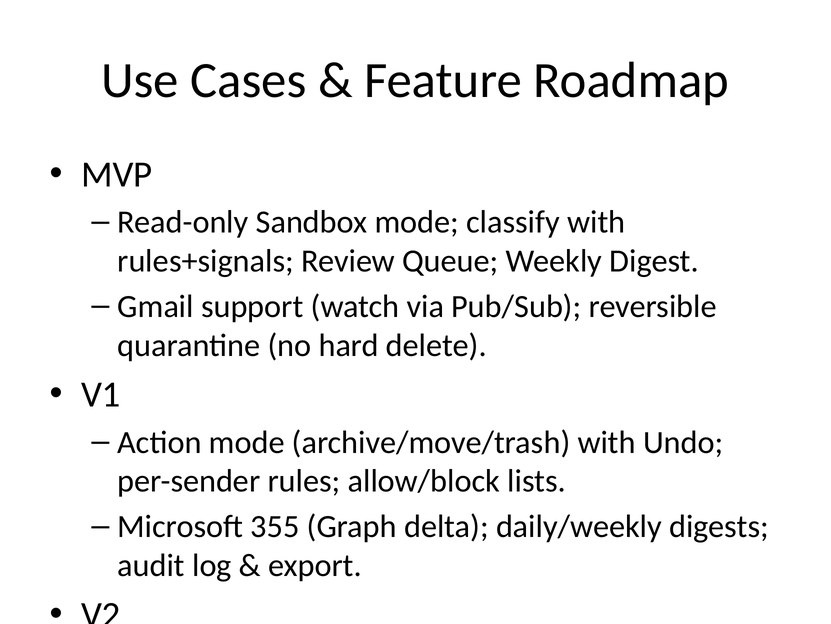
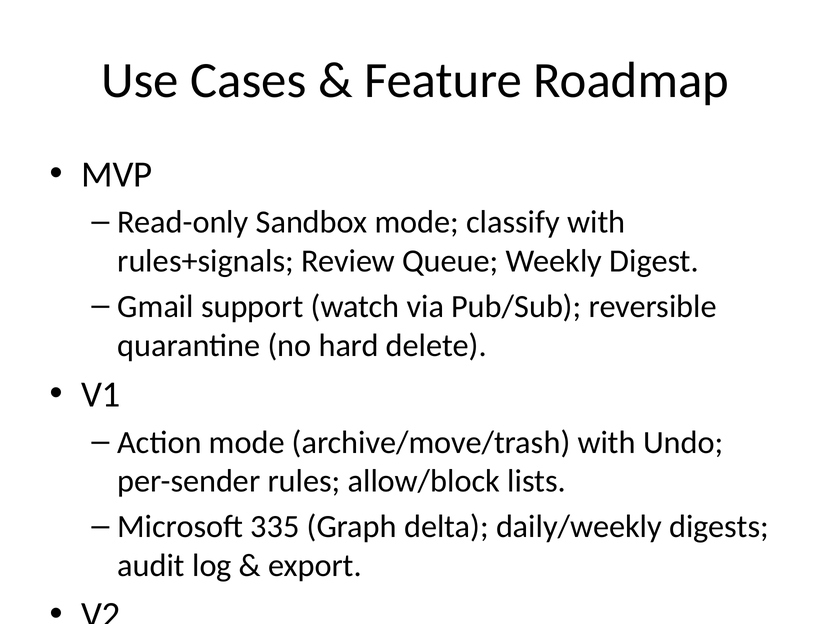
355: 355 -> 335
